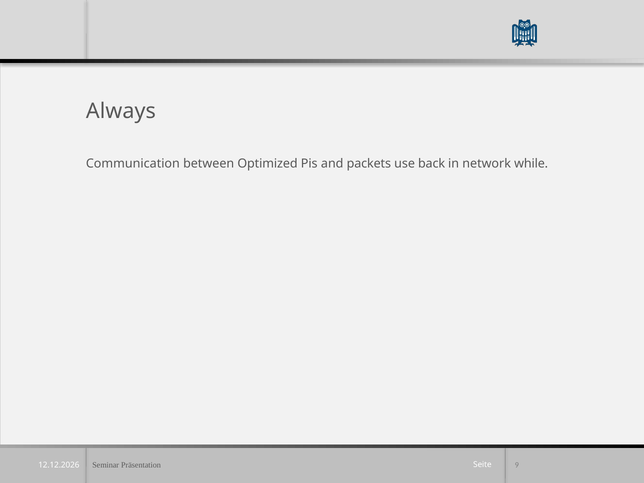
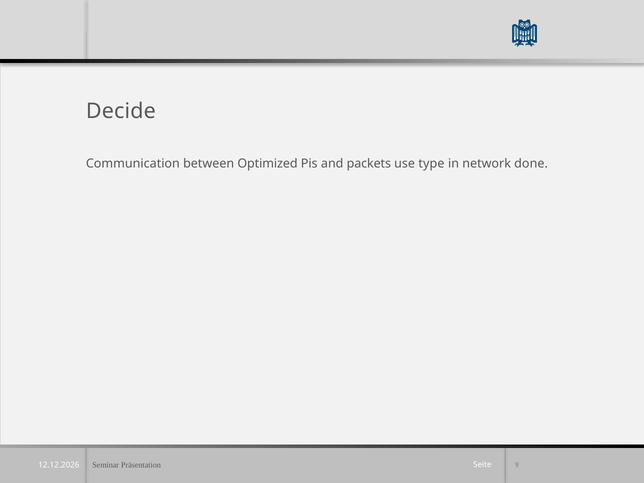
Always: Always -> Decide
back: back -> type
while: while -> done
